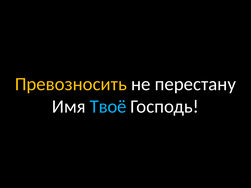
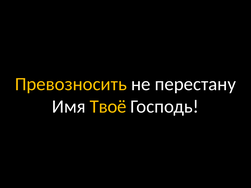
Твоё colour: light blue -> yellow
